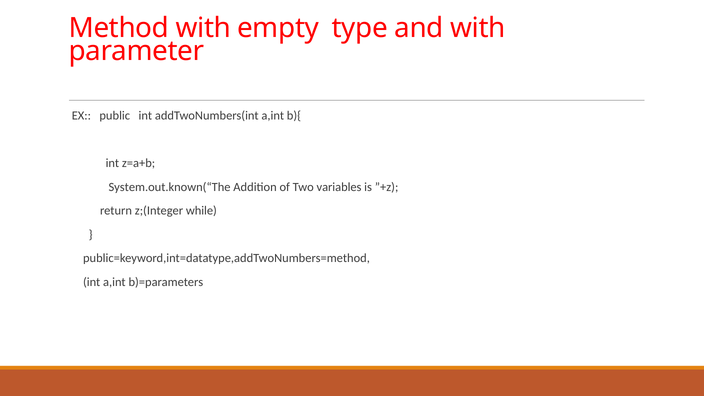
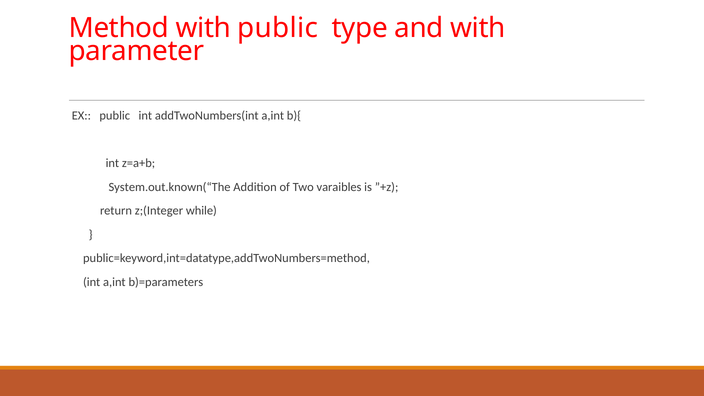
with empty: empty -> public
variables: variables -> varaibles
